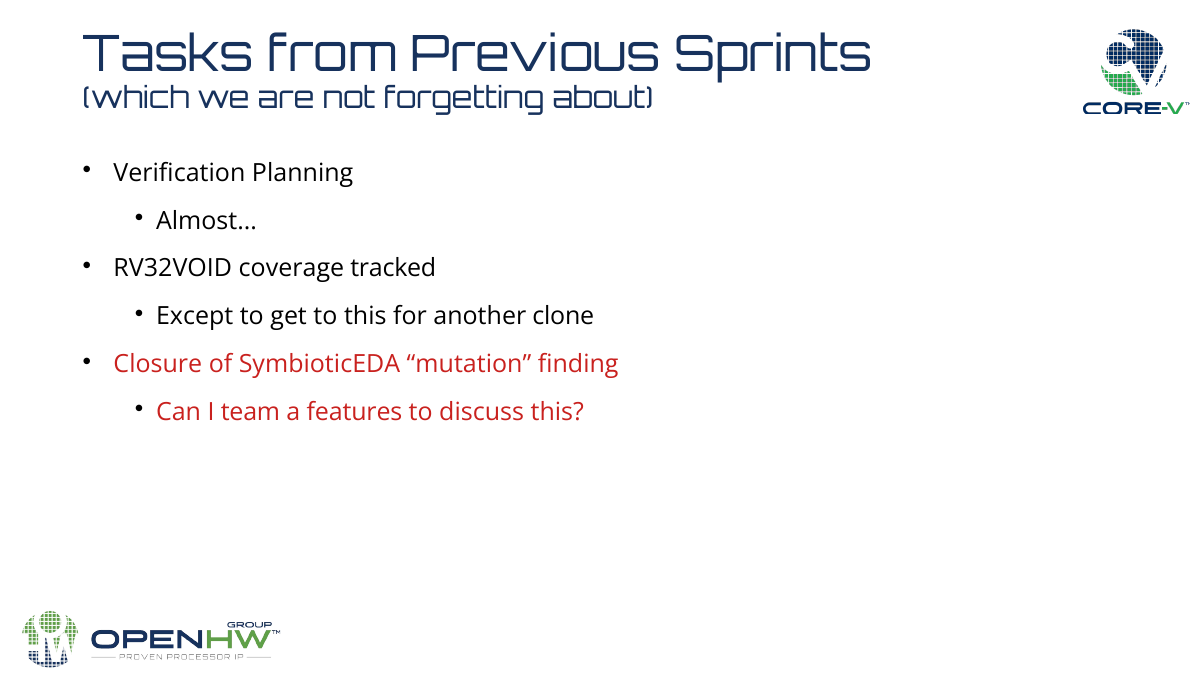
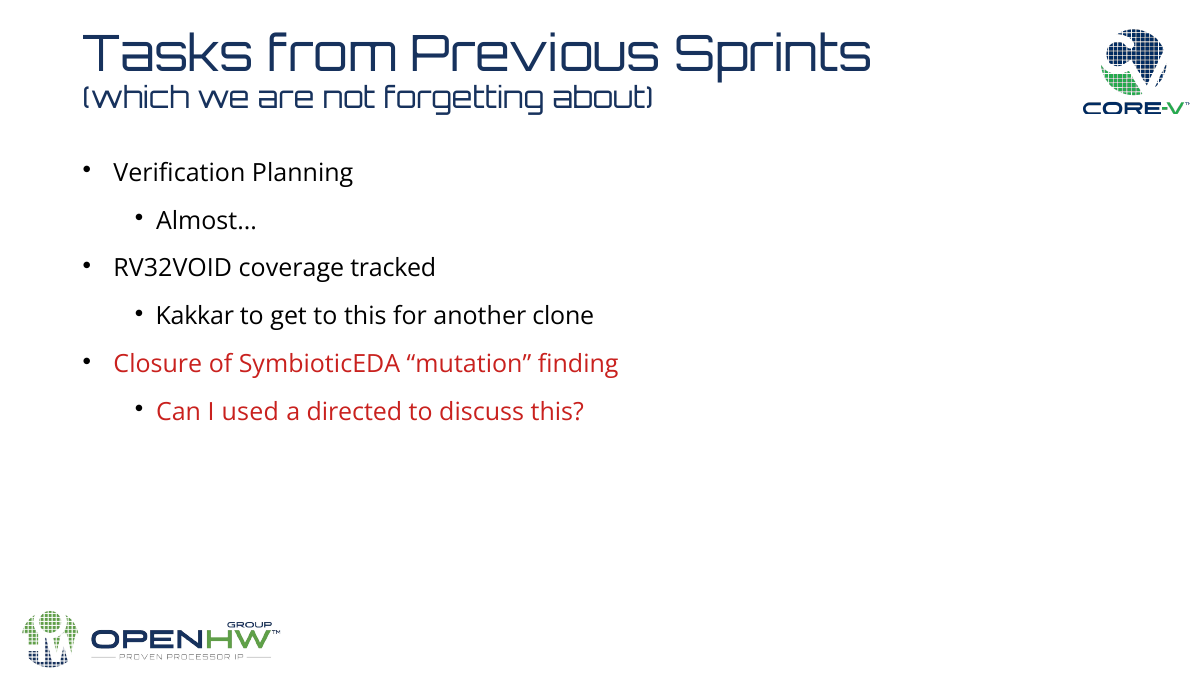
Except: Except -> Kakkar
team: team -> used
features: features -> directed
